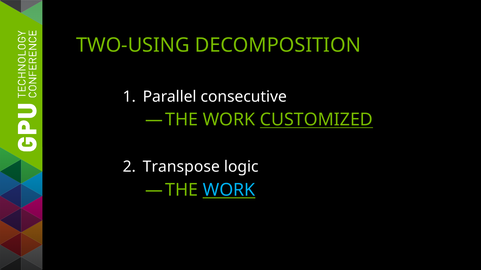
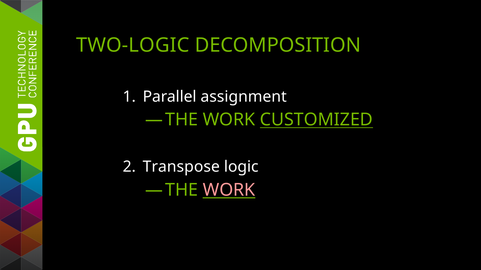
TWO-USING: TWO-USING -> TWO-LOGIC
consecutive: consecutive -> assignment
WORK at (229, 190) colour: light blue -> pink
